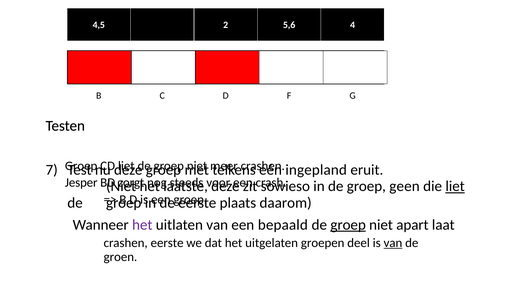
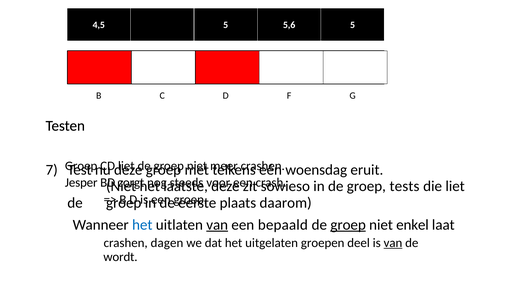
4,5 2: 2 -> 5
5,6 4: 4 -> 5
ingepland: ingepland -> woensdag
geen: geen -> tests
liet at (455, 186) underline: present -> none
het at (142, 225) colour: purple -> blue
van at (217, 225) underline: none -> present
apart: apart -> enkel
crashen eerste: eerste -> dagen
groen: groen -> wordt
